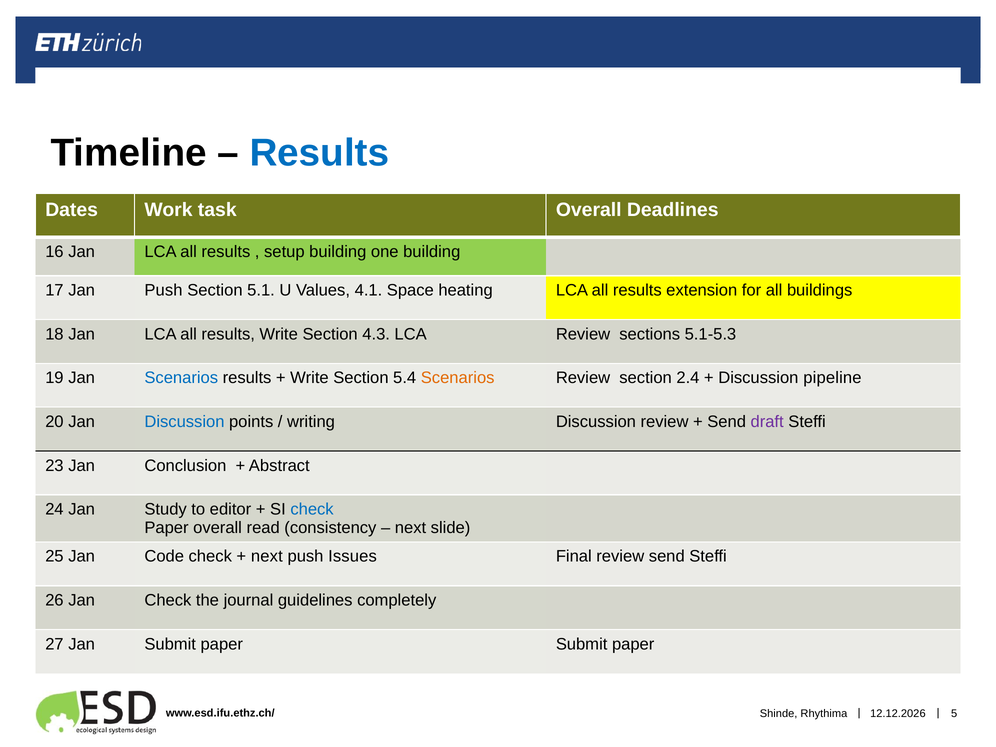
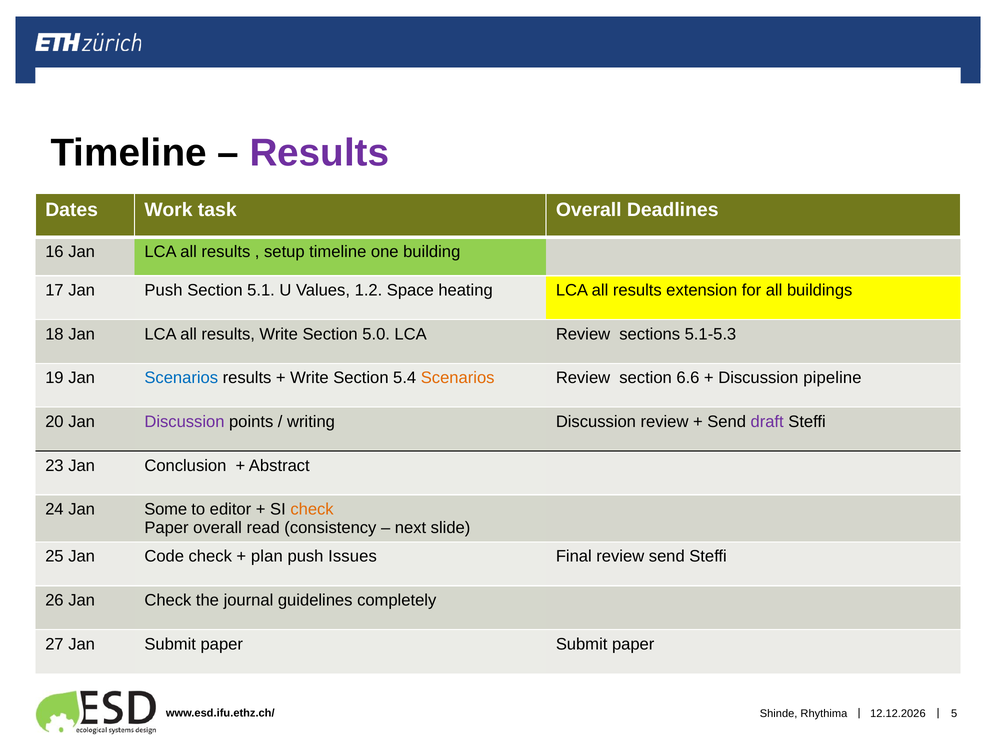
Results at (319, 153) colour: blue -> purple
setup building: building -> timeline
4.1: 4.1 -> 1.2
4.3: 4.3 -> 5.0
2.4: 2.4 -> 6.6
Discussion at (184, 422) colour: blue -> purple
Study: Study -> Some
check at (312, 509) colour: blue -> orange
next at (267, 557): next -> plan
